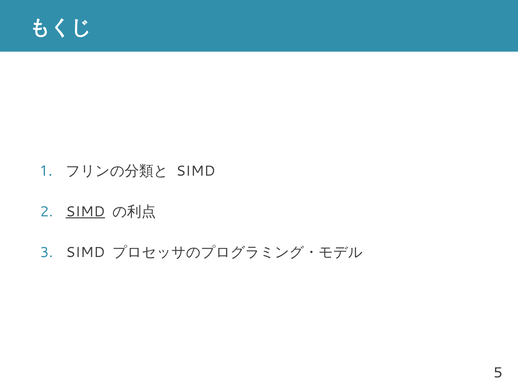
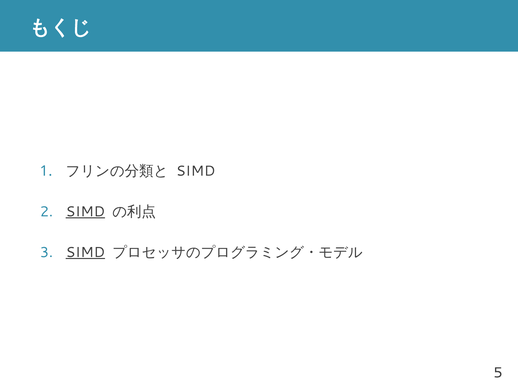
SIMD at (85, 252) underline: none -> present
